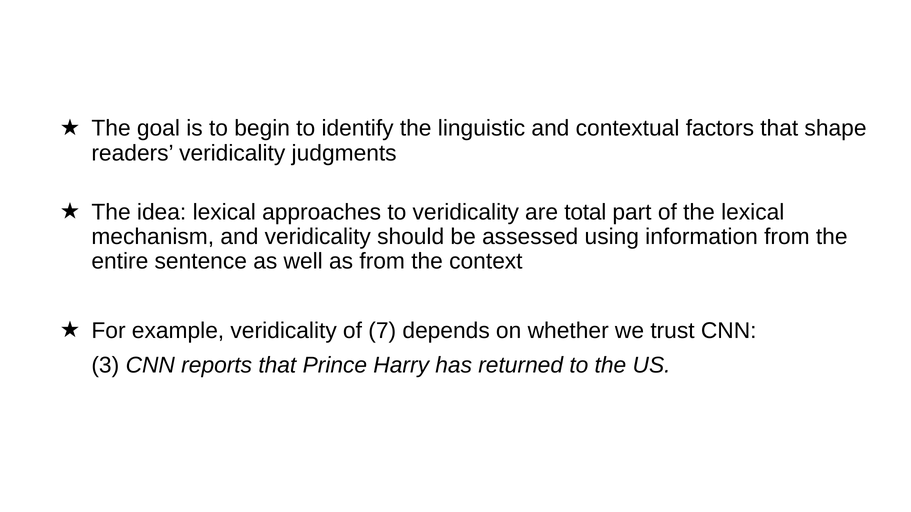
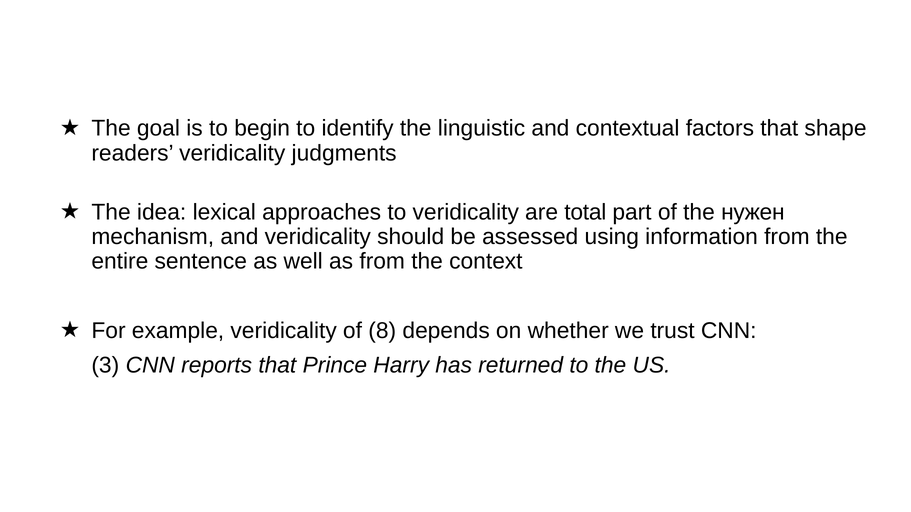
the lexical: lexical -> нужен
7: 7 -> 8
